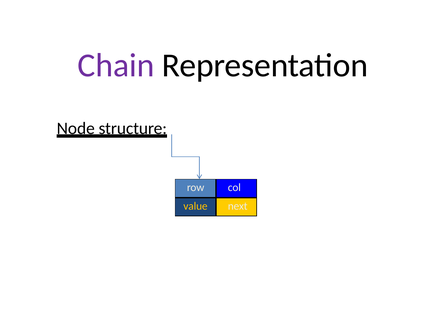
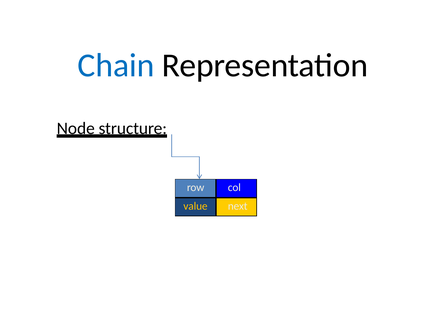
Chain colour: purple -> blue
